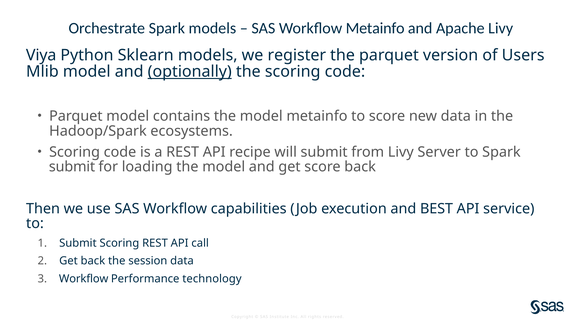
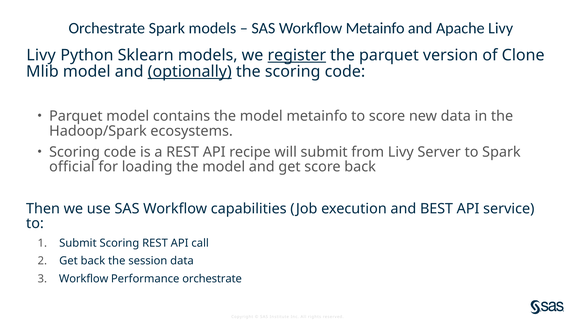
Viya at (41, 55): Viya -> Livy
register underline: none -> present
Users: Users -> Clone
submit at (72, 167): submit -> official
Performance technology: technology -> orchestrate
